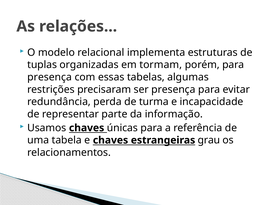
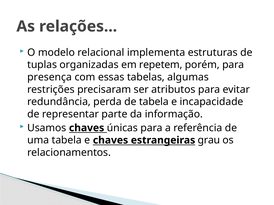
tormam: tormam -> repetem
ser presença: presença -> atributos
de turma: turma -> tabela
